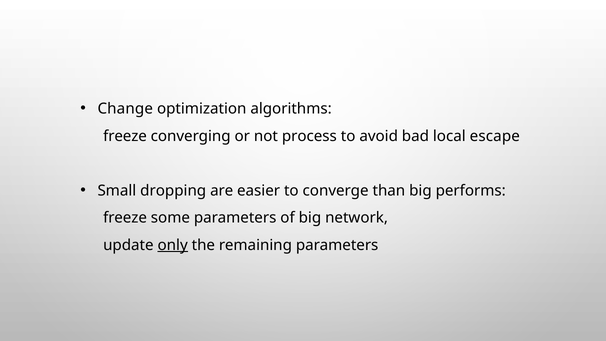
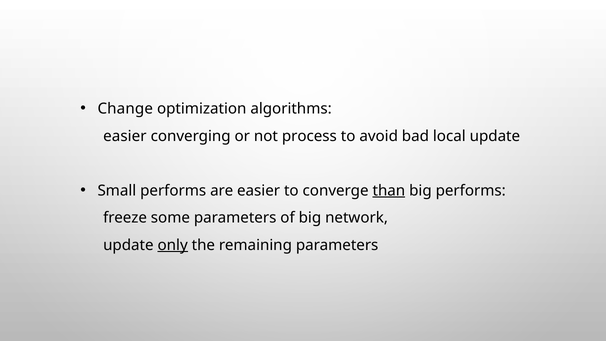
freeze at (125, 136): freeze -> easier
local escape: escape -> update
Small dropping: dropping -> performs
than underline: none -> present
